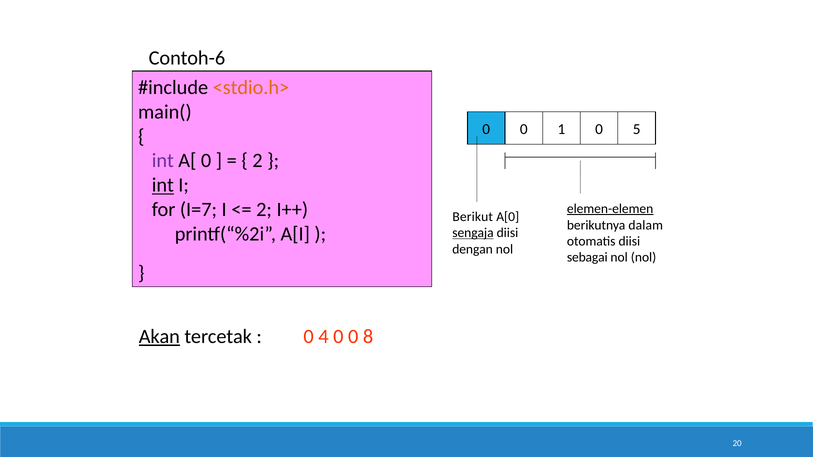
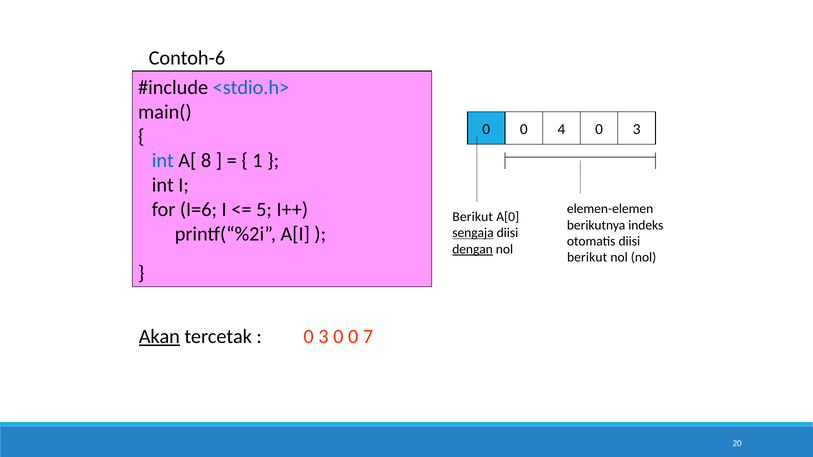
<stdio.h> colour: orange -> blue
1: 1 -> 4
5 at (637, 129): 5 -> 3
int at (163, 161) colour: purple -> blue
A[ 0: 0 -> 8
2 at (257, 161): 2 -> 1
int at (163, 185) underline: present -> none
I=7: I=7 -> I=6
2 at (264, 210): 2 -> 5
elemen-elemen underline: present -> none
dalam: dalam -> indeks
dengan underline: none -> present
sebagai at (587, 258): sebagai -> berikut
4 at (323, 337): 4 -> 3
8: 8 -> 7
